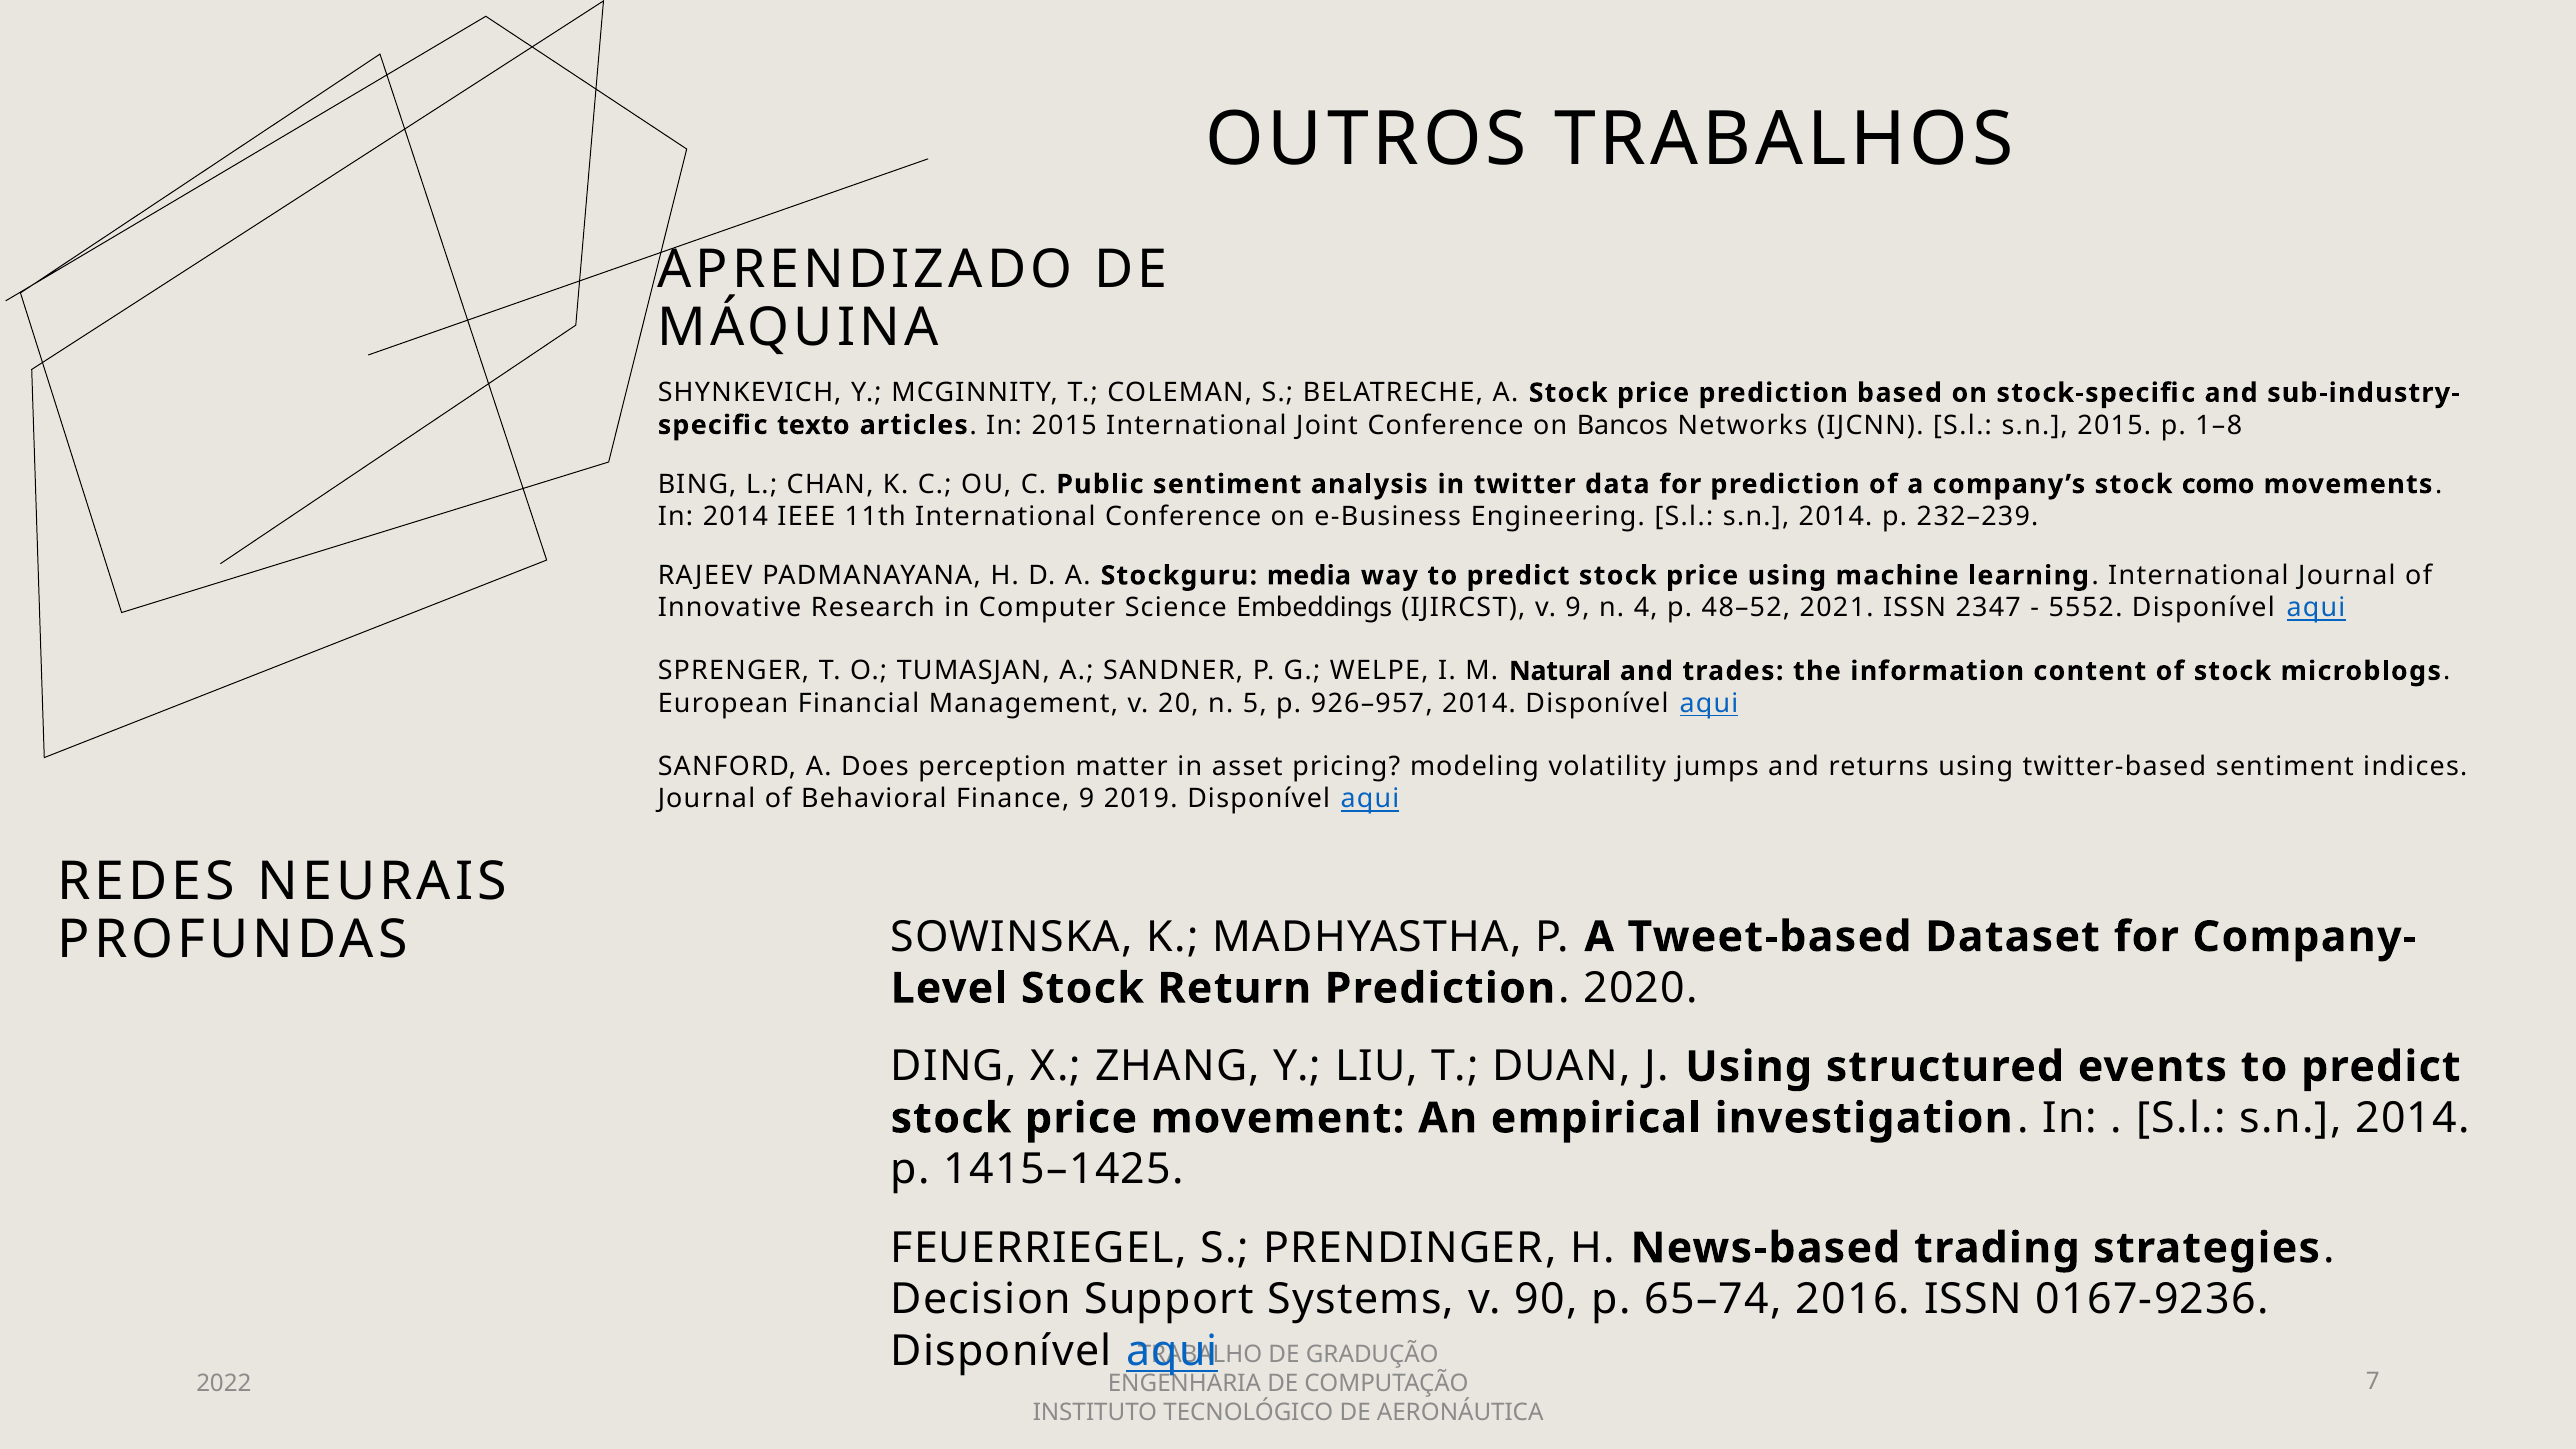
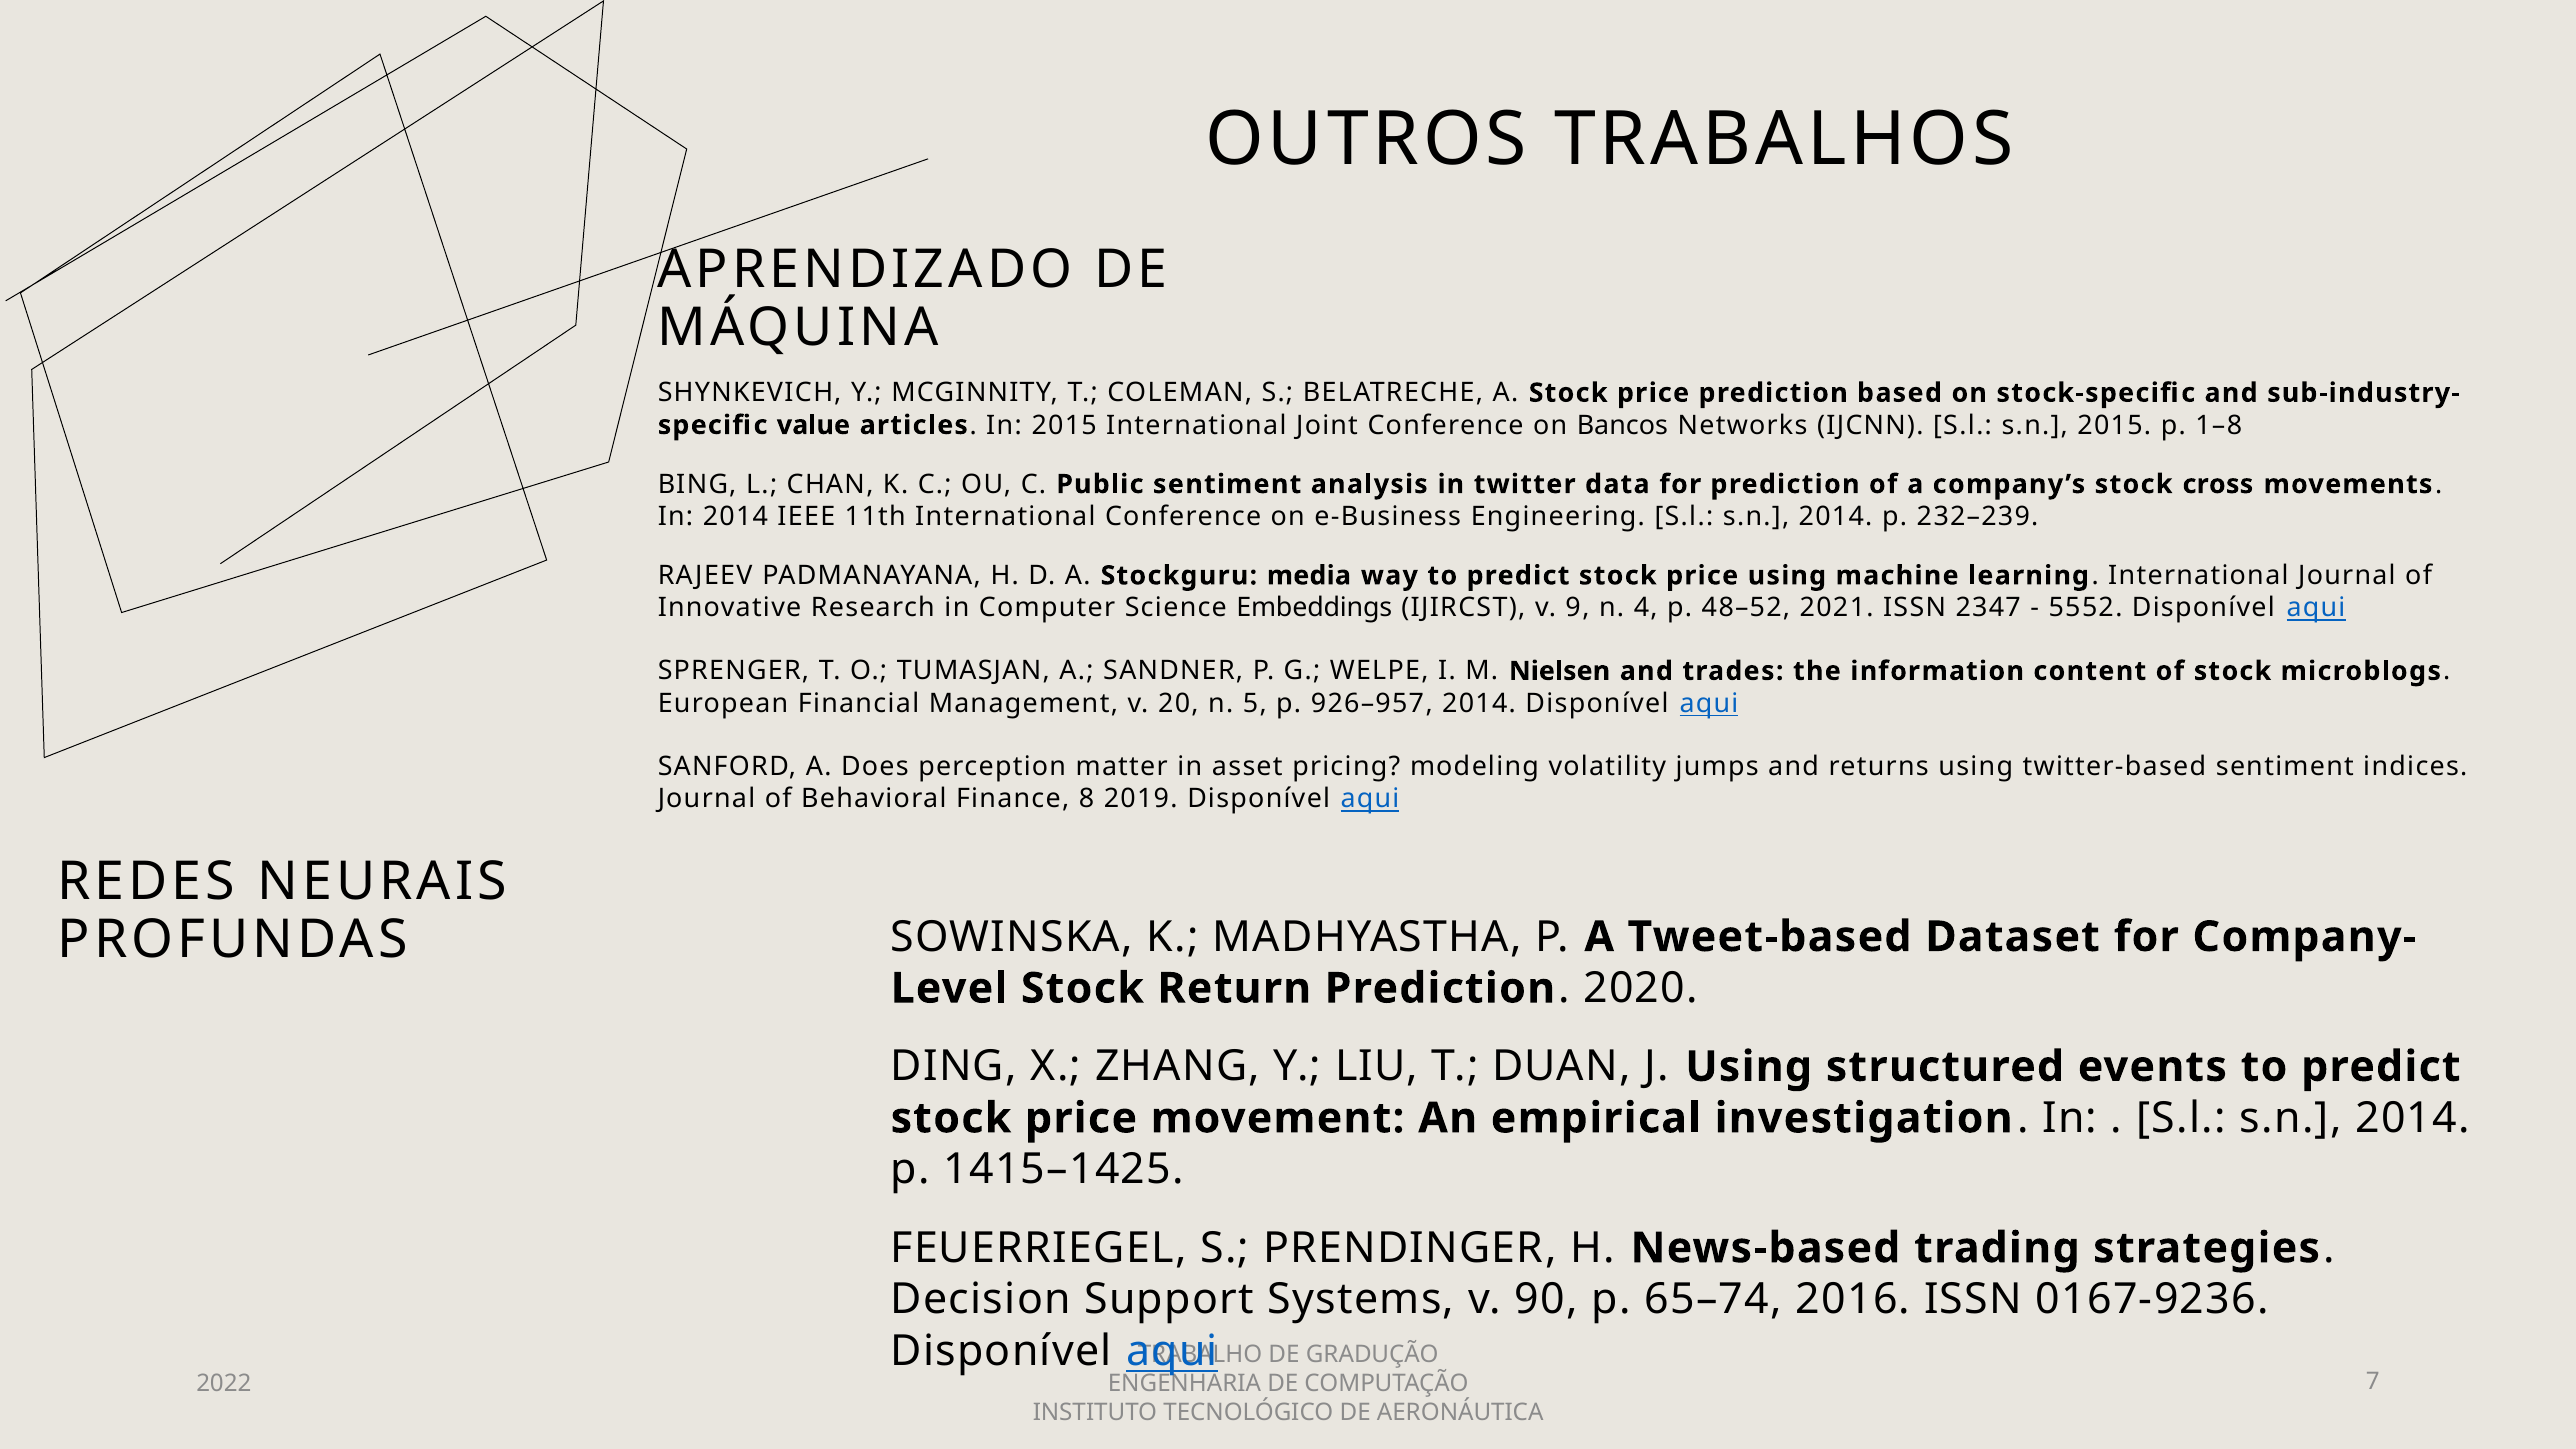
texto: texto -> value
como: como -> cross
Natural: Natural -> Nielsen
Finance 9: 9 -> 8
